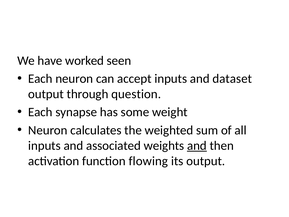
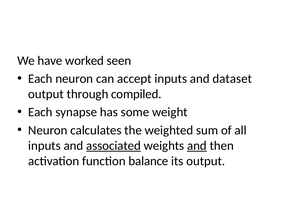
question: question -> compiled
associated underline: none -> present
flowing: flowing -> balance
